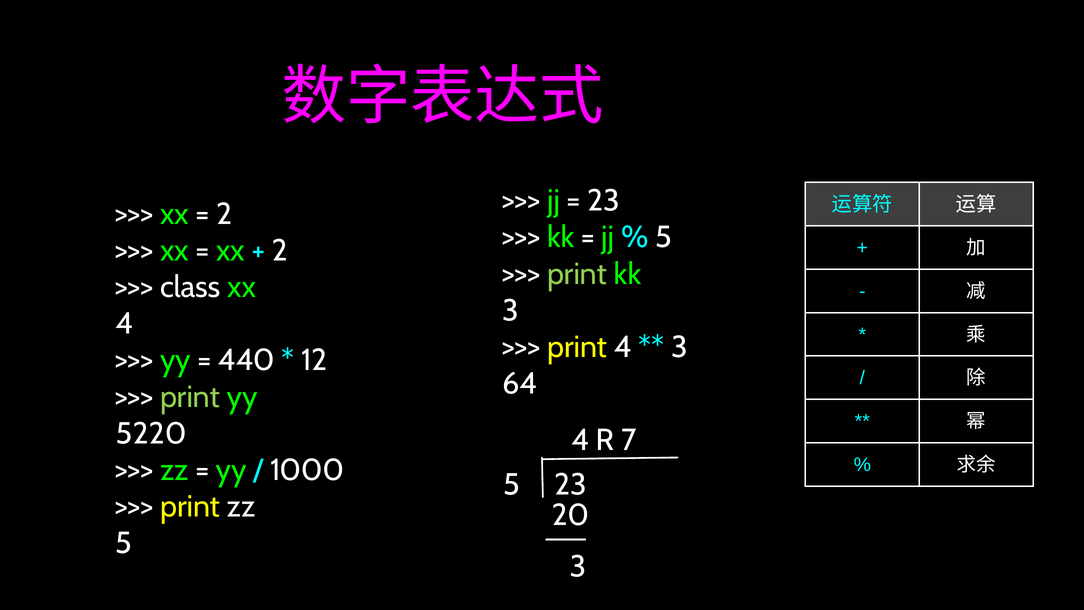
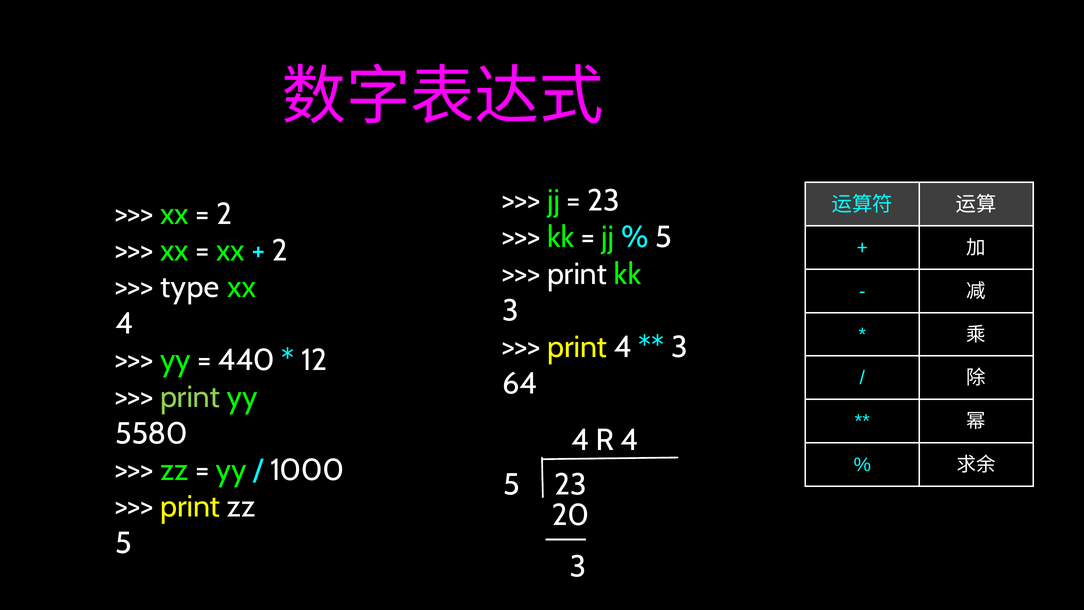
print at (577, 274) colour: light green -> white
class: class -> type
5220: 5220 -> 5580
R 7: 7 -> 4
